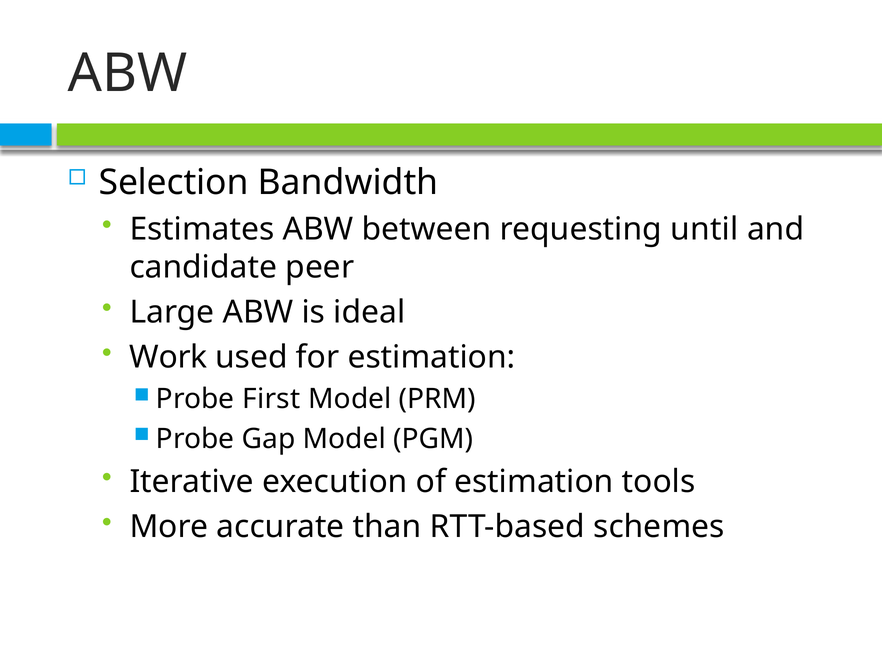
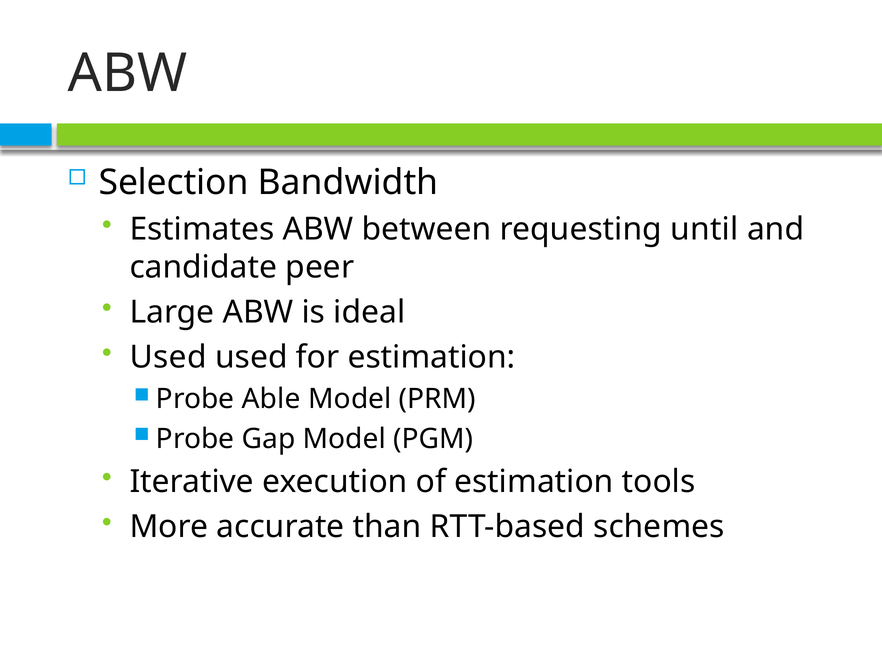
Work at (168, 357): Work -> Used
First: First -> Able
